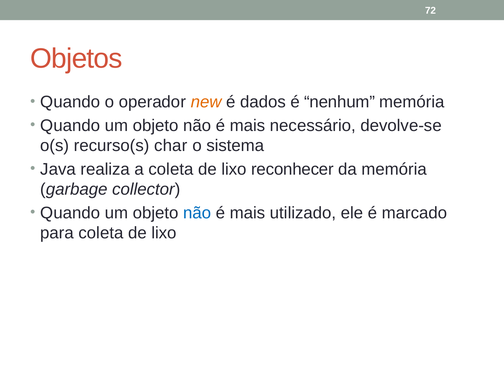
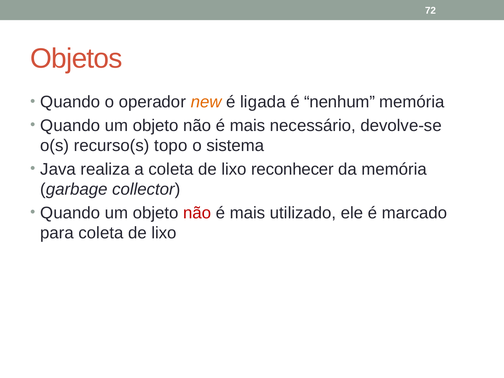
dados: dados -> ligada
char: char -> topo
não at (197, 213) colour: blue -> red
